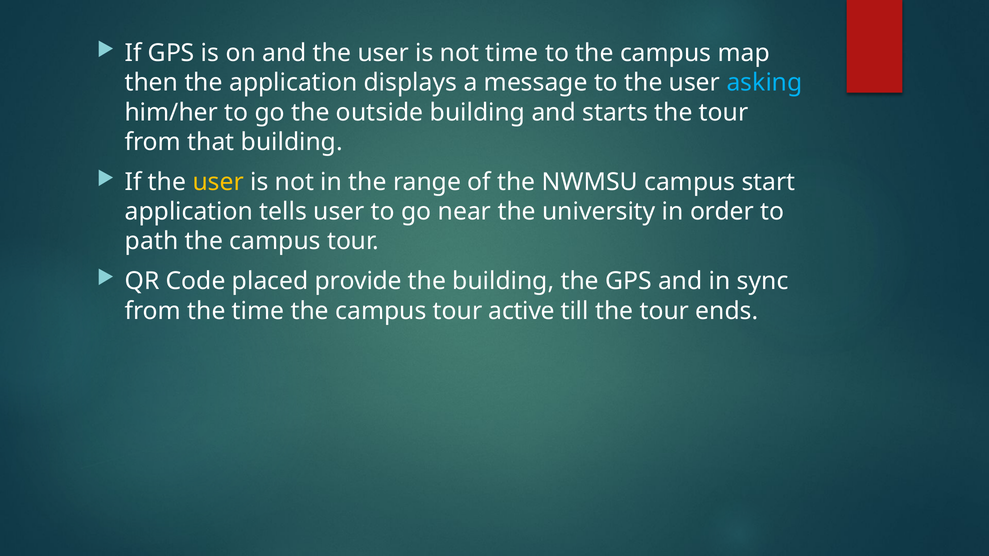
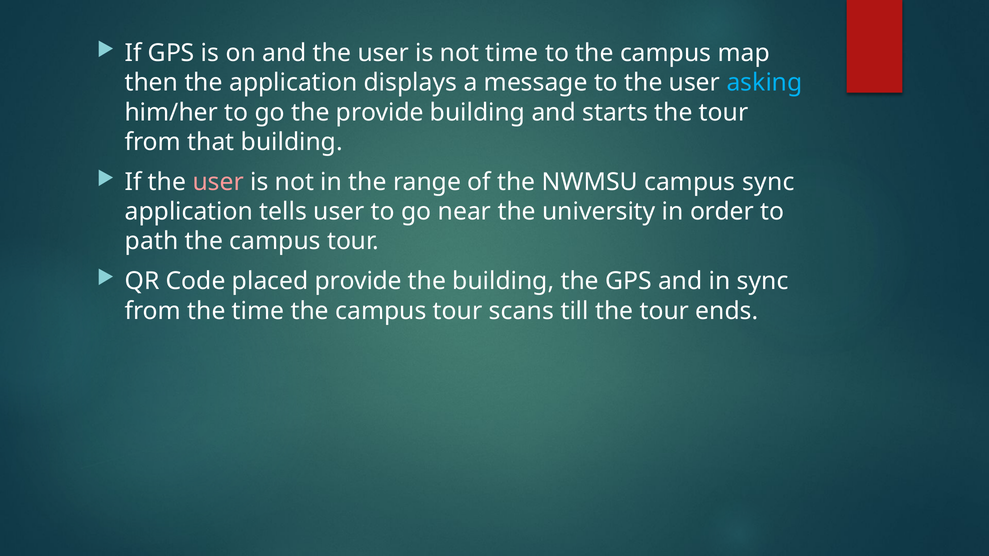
the outside: outside -> provide
user at (218, 182) colour: yellow -> pink
campus start: start -> sync
active: active -> scans
